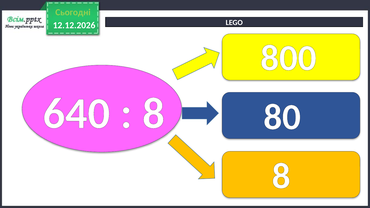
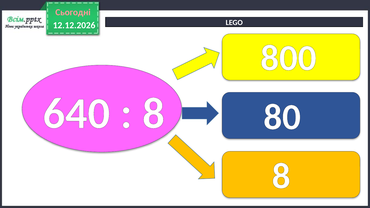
Сьогодні colour: light green -> pink
